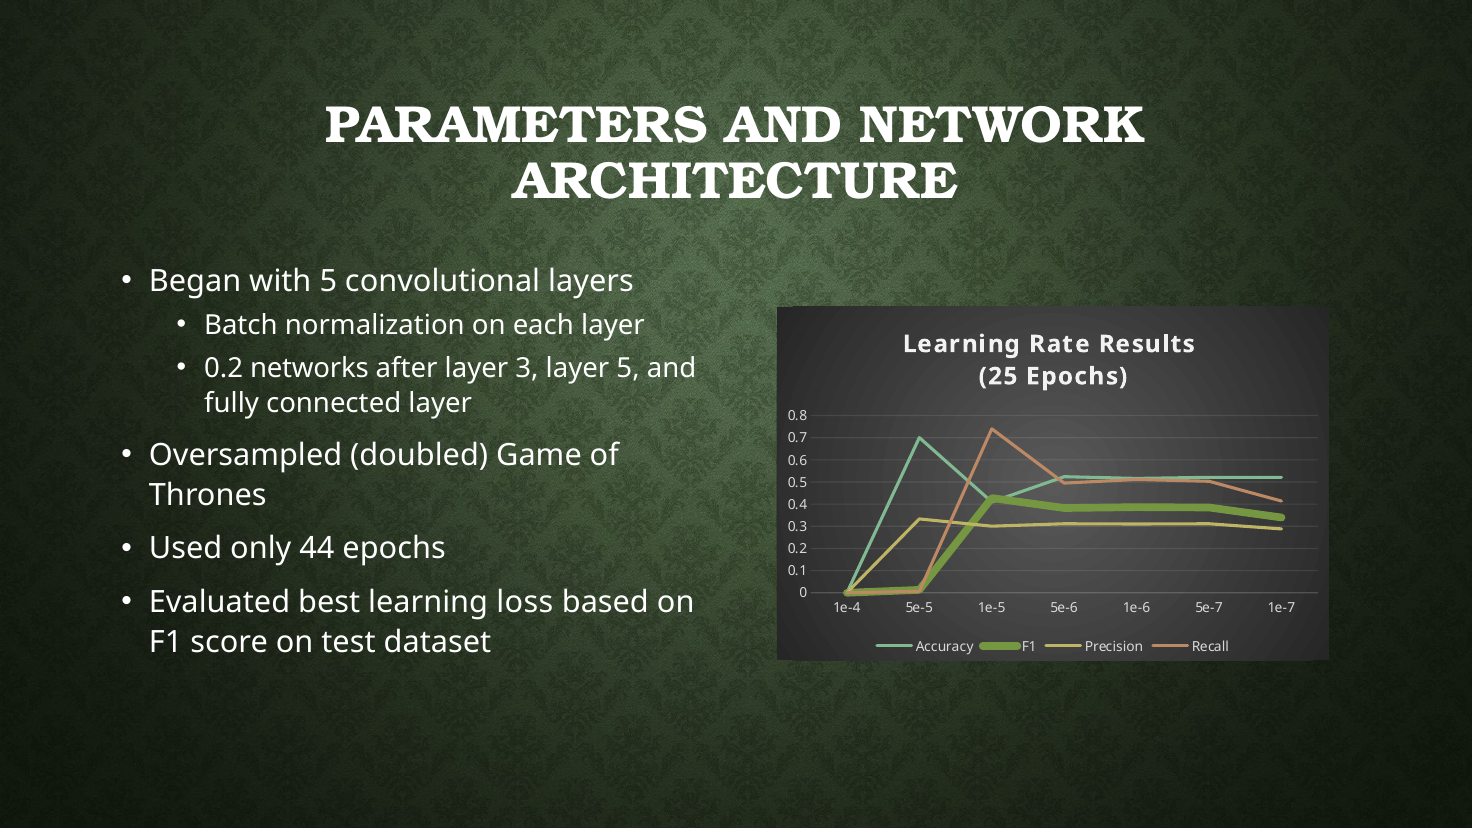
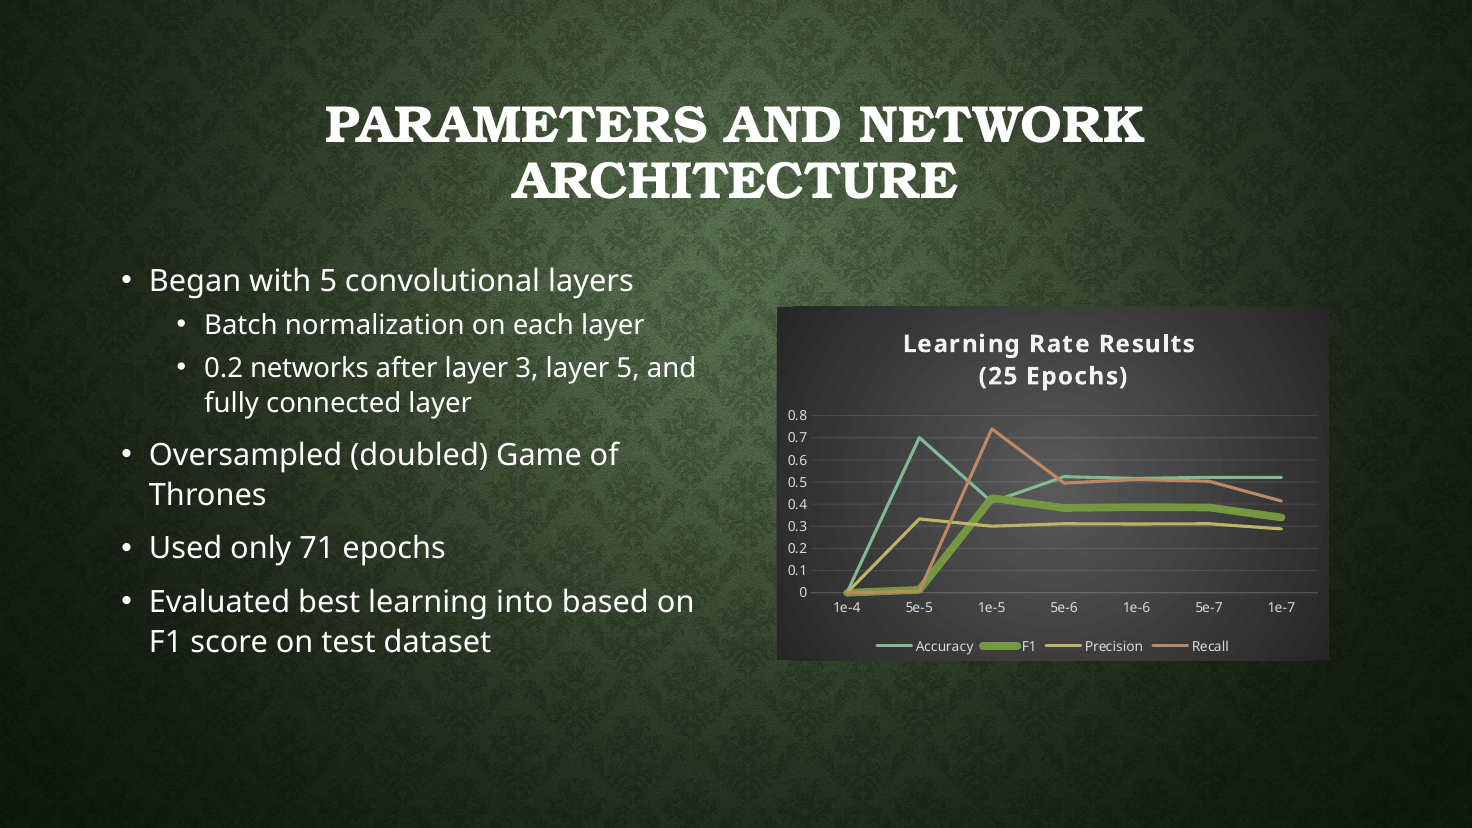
44: 44 -> 71
loss: loss -> into
